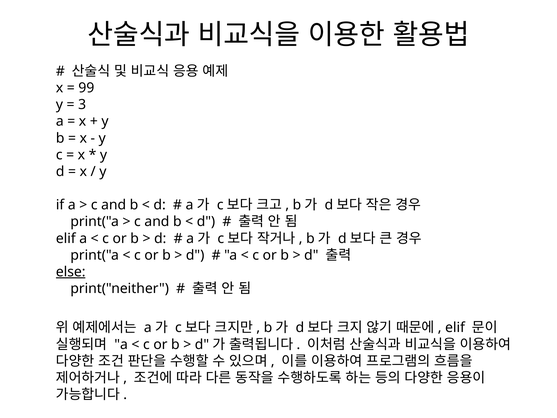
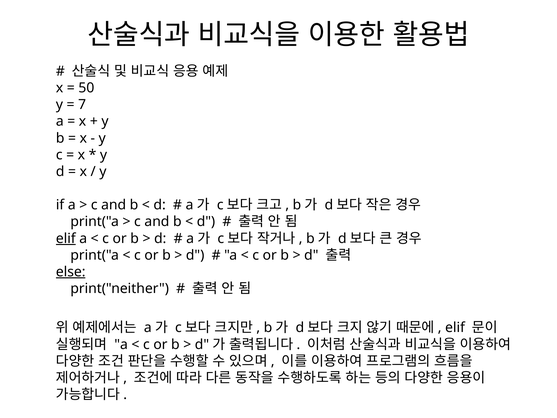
99: 99 -> 50
3: 3 -> 7
elif at (66, 238) underline: none -> present
